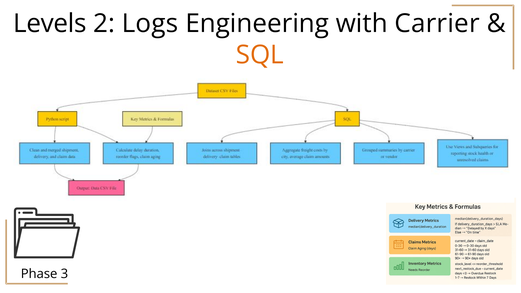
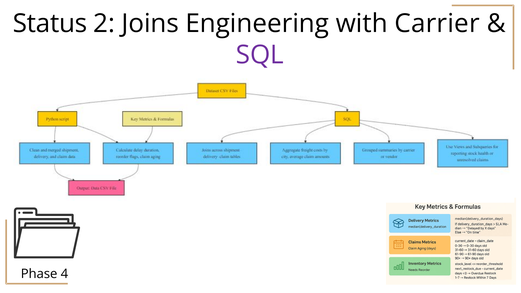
Levels: Levels -> Status
Logs: Logs -> Joins
SQL colour: orange -> purple
3: 3 -> 4
